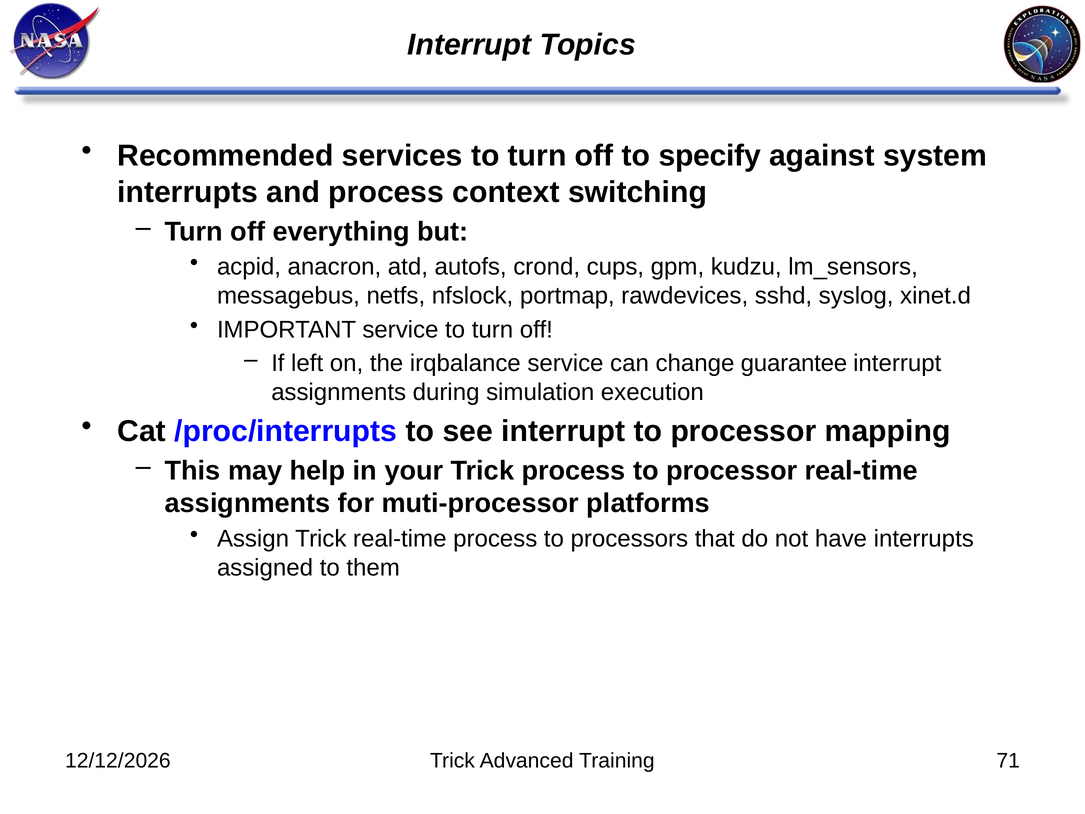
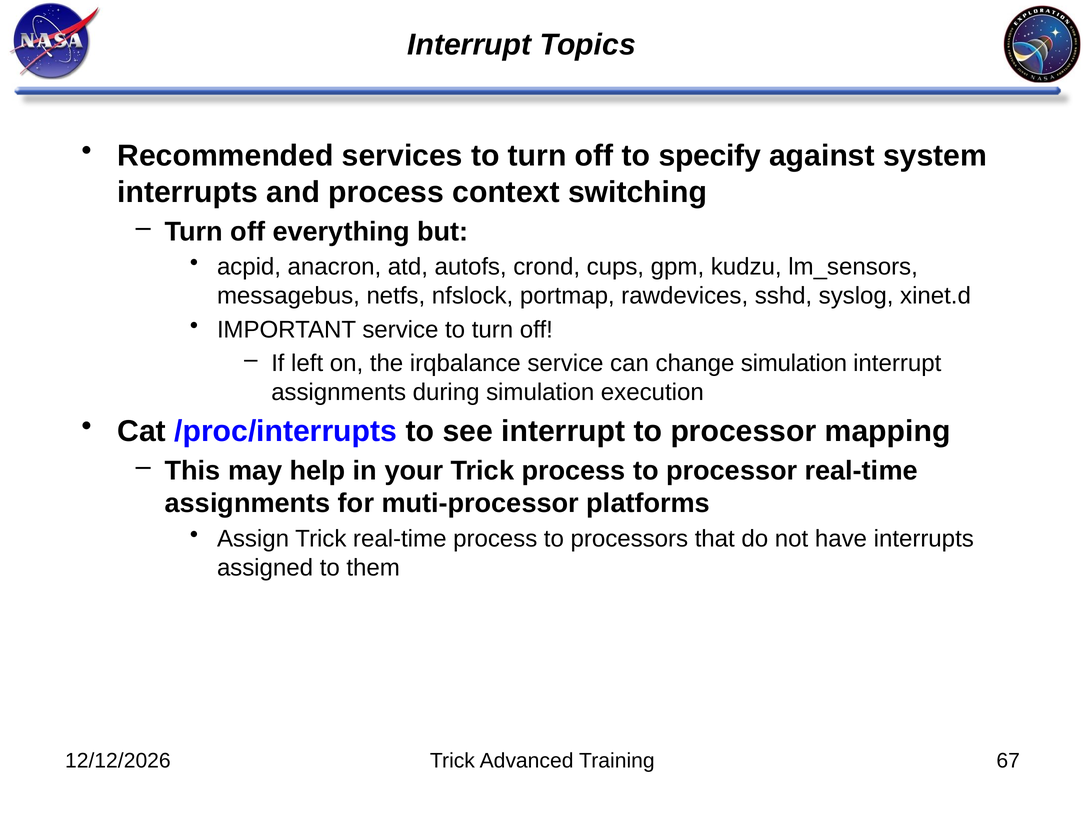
change guarantee: guarantee -> simulation
71: 71 -> 67
